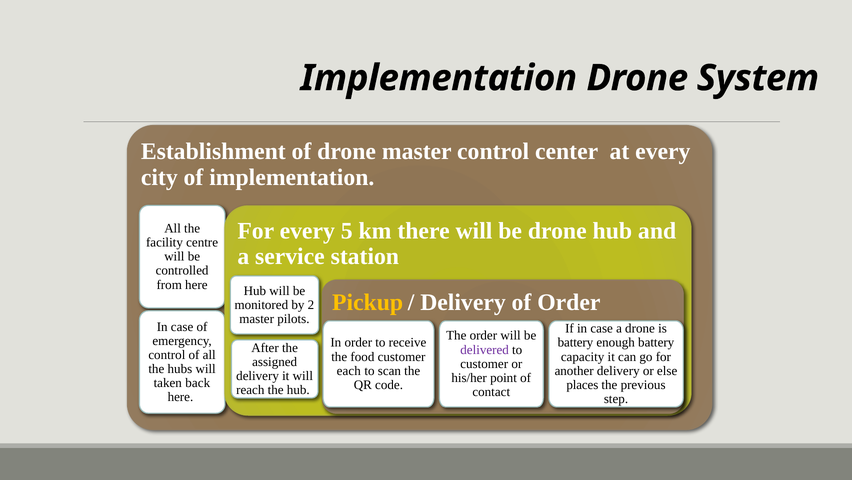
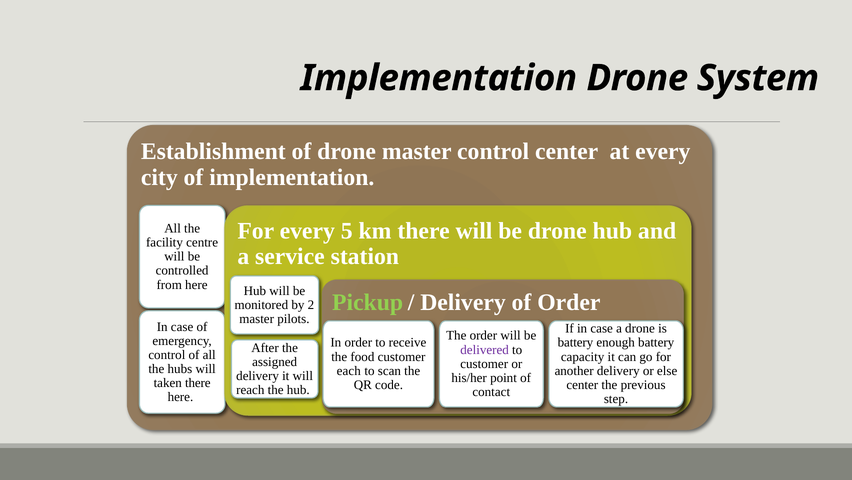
Pickup colour: yellow -> light green
taken back: back -> there
places at (582, 384): places -> center
